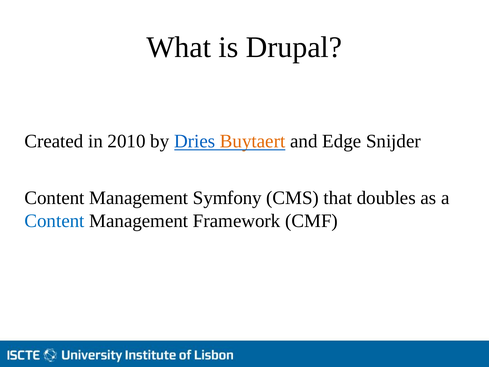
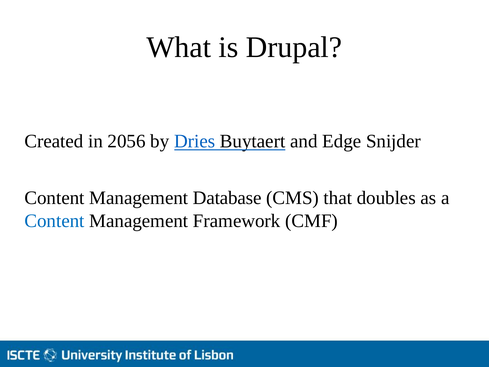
2010: 2010 -> 2056
Buytaert colour: orange -> black
Symfony: Symfony -> Database
